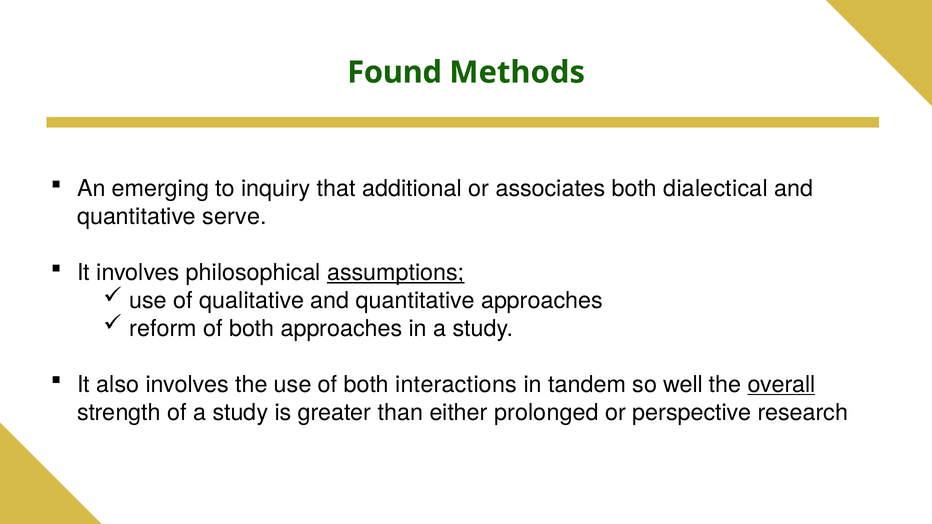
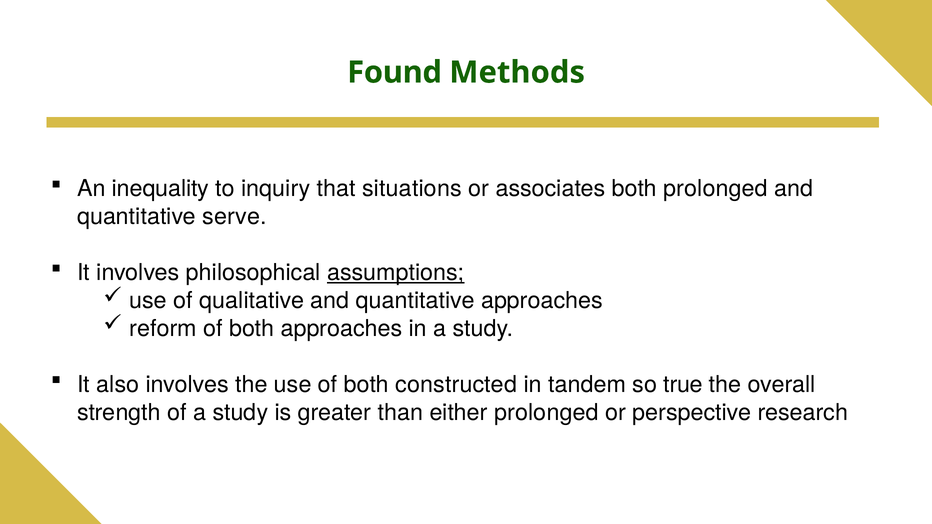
emerging: emerging -> inequality
additional: additional -> situations
both dialectical: dialectical -> prolonged
interactions: interactions -> constructed
well: well -> true
overall underline: present -> none
